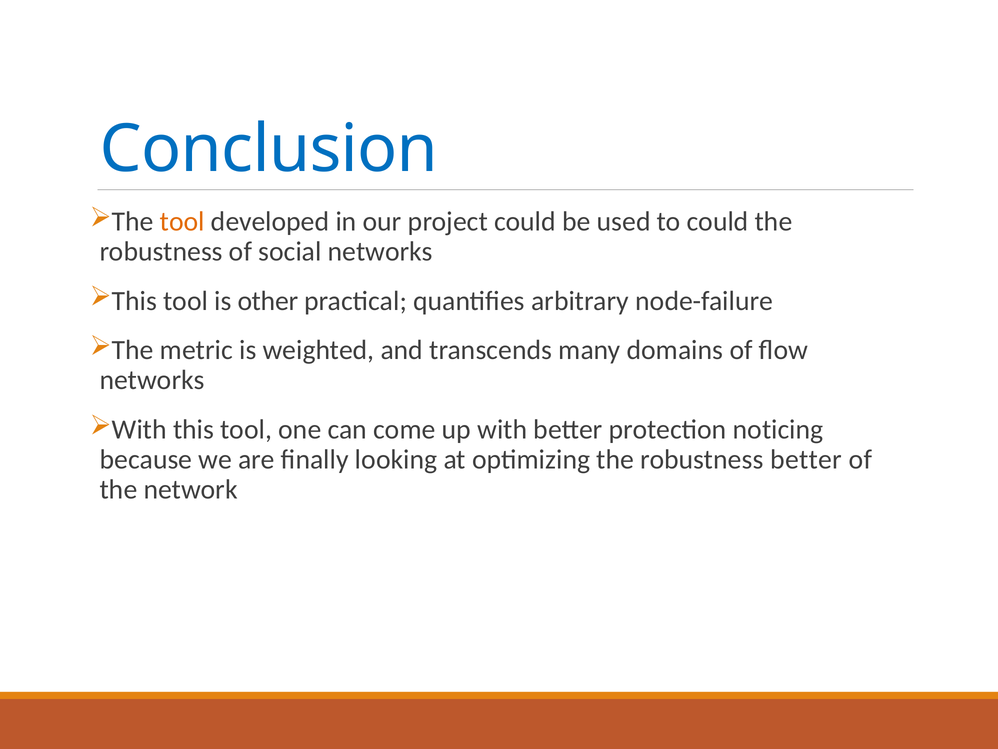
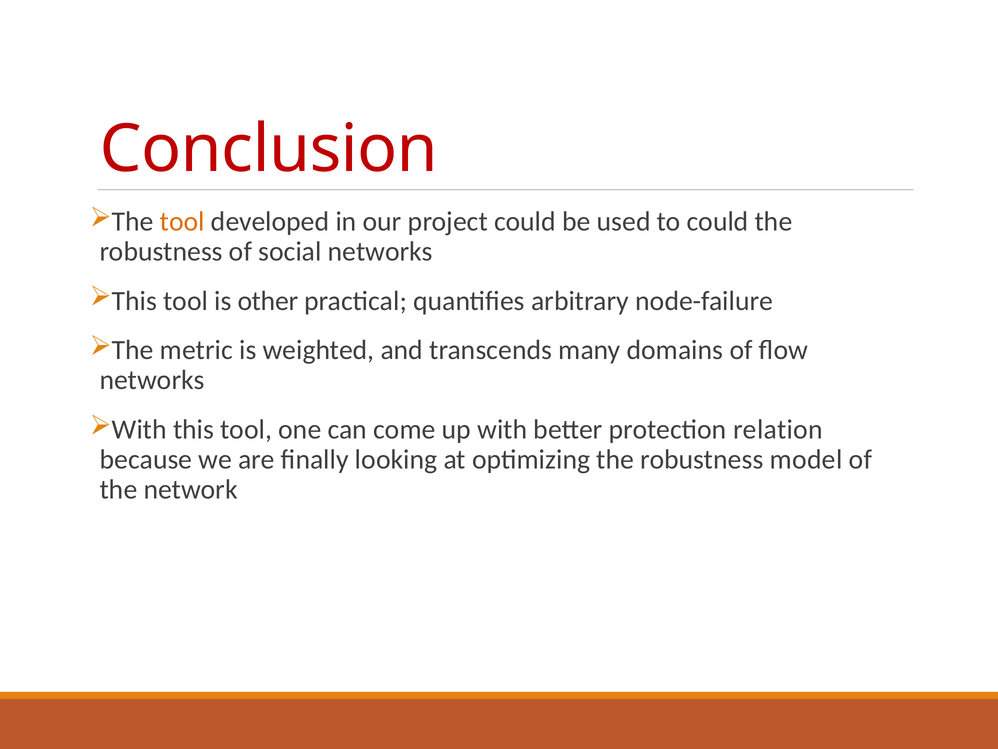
Conclusion colour: blue -> red
noticing: noticing -> relation
robustness better: better -> model
